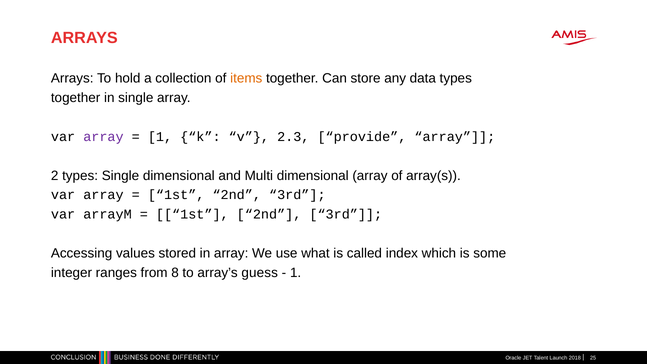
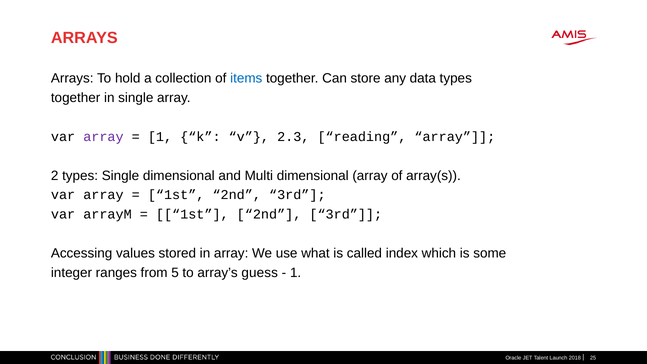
items colour: orange -> blue
provide: provide -> reading
8: 8 -> 5
